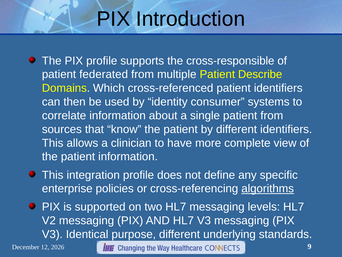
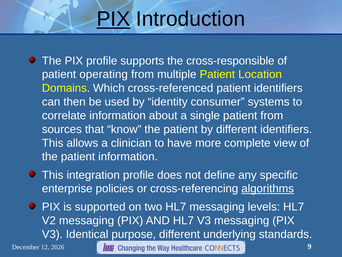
PIX at (113, 19) underline: none -> present
federated: federated -> operating
Describe: Describe -> Location
